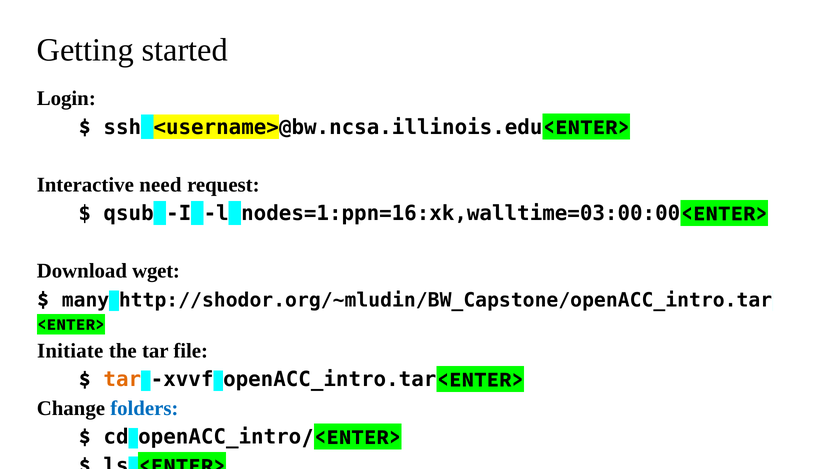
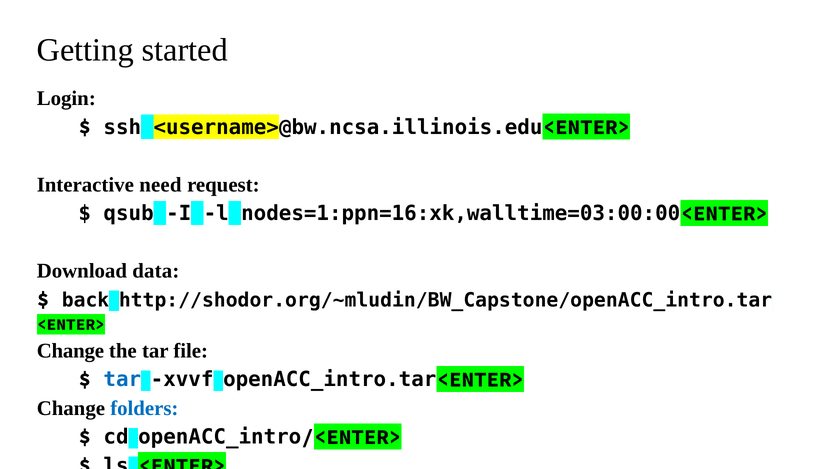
wget: wget -> data
many: many -> back
Initiate at (70, 351): Initiate -> Change
tar at (122, 380) colour: orange -> blue
